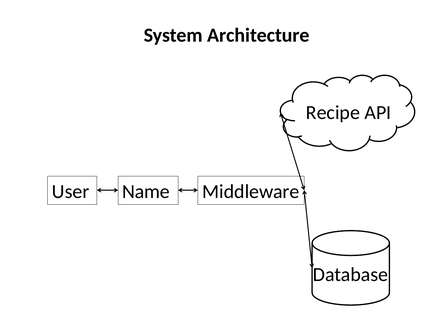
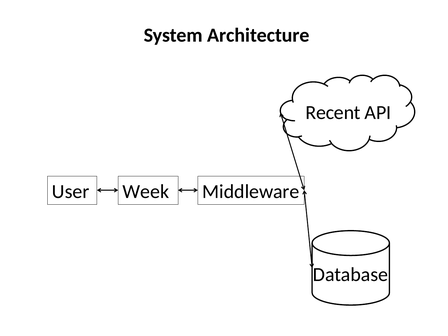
Recipe: Recipe -> Recent
Name: Name -> Week
